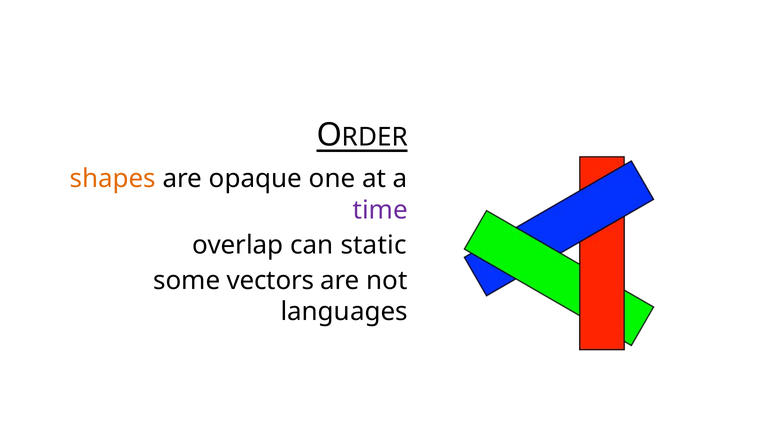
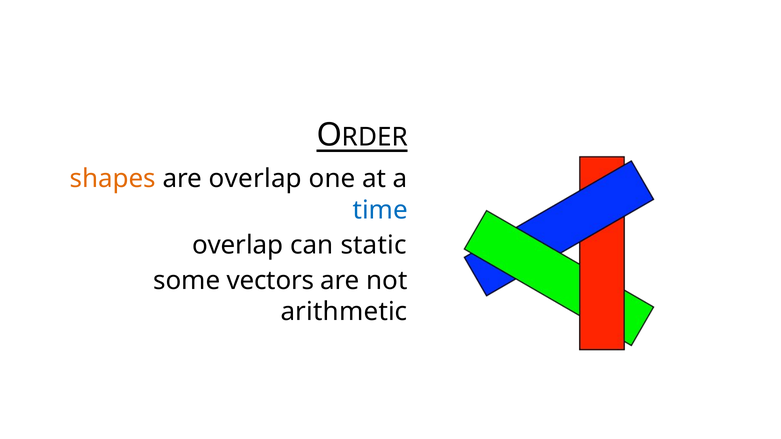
are opaque: opaque -> overlap
time colour: purple -> blue
languages: languages -> arithmetic
